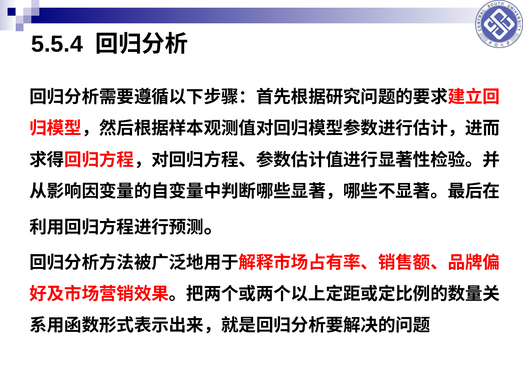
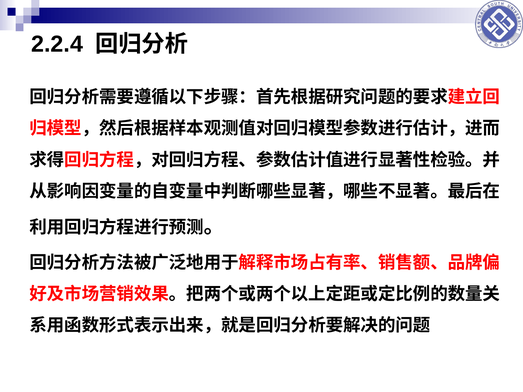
5.5.4: 5.5.4 -> 2.2.4
